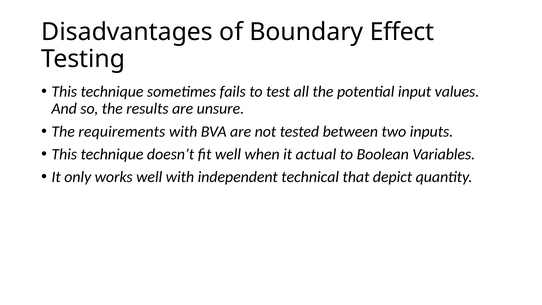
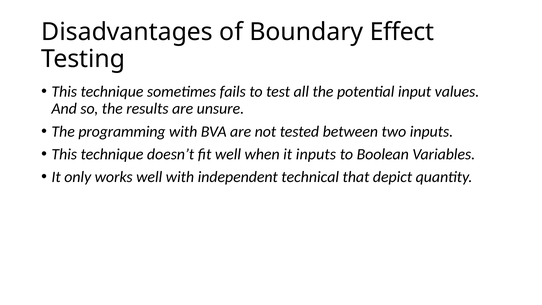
requirements: requirements -> programming
it actual: actual -> inputs
